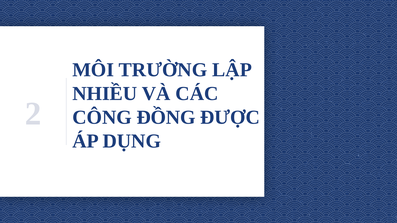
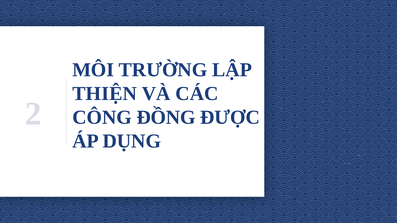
NHIỀU: NHIỀU -> THIỆN
